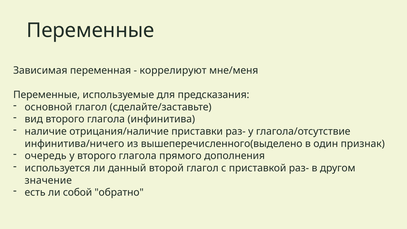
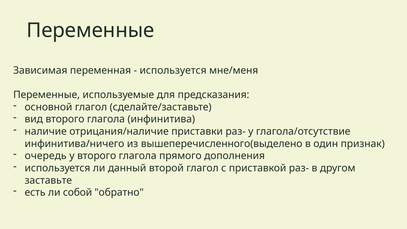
коррелируют at (173, 70): коррелируют -> используется
значение: значение -> заставьте
